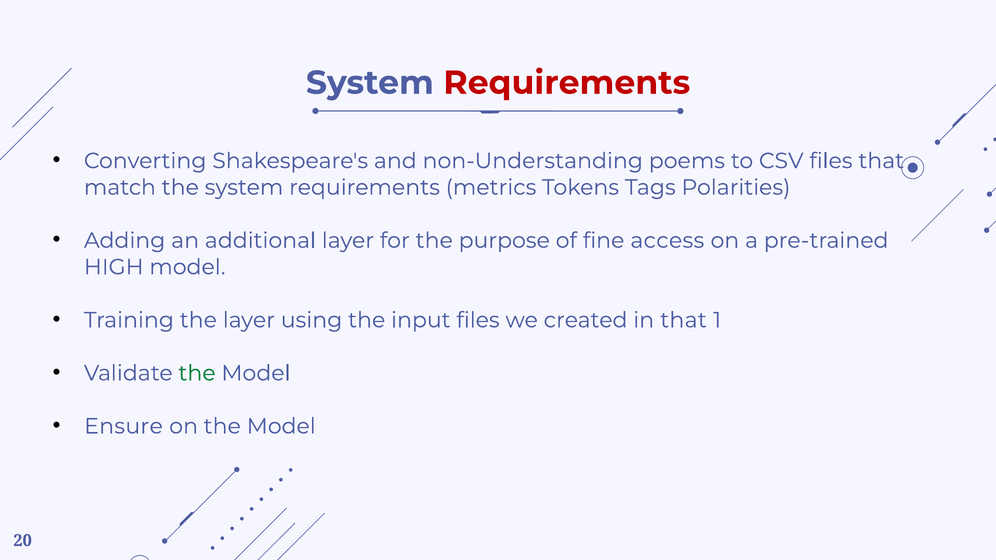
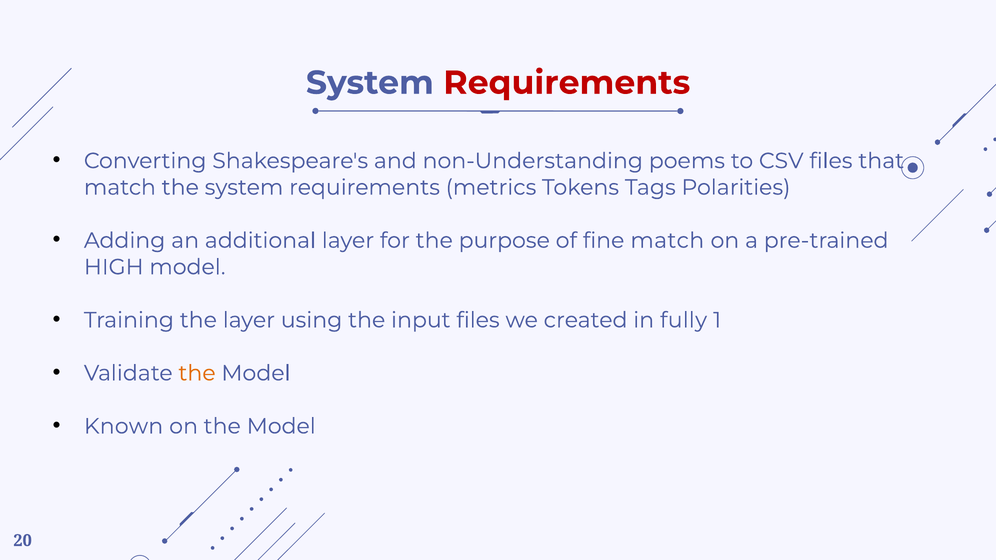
fine access: access -> match
in that: that -> fully
the at (197, 373) colour: green -> orange
Ensure: Ensure -> Known
